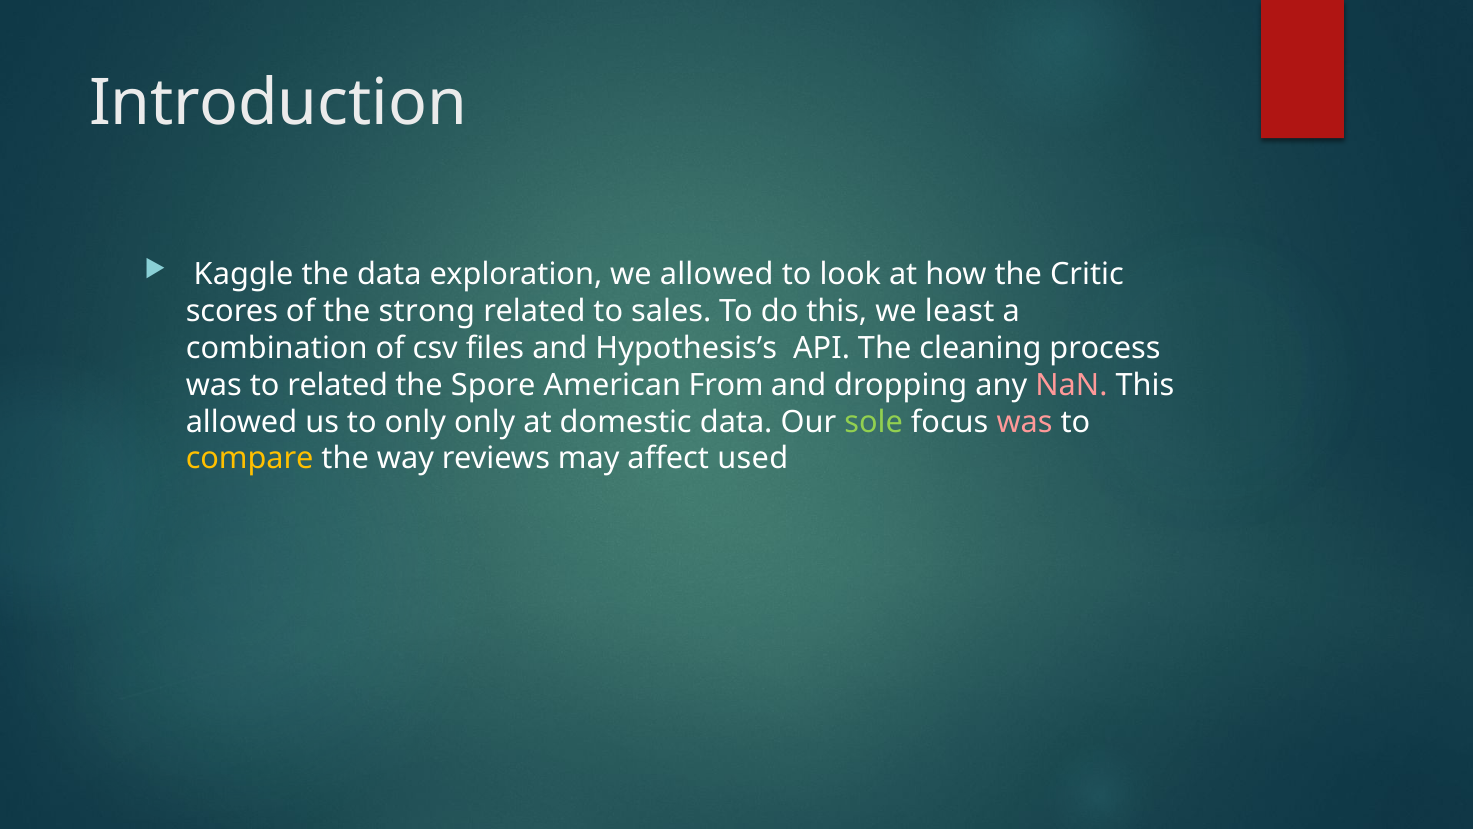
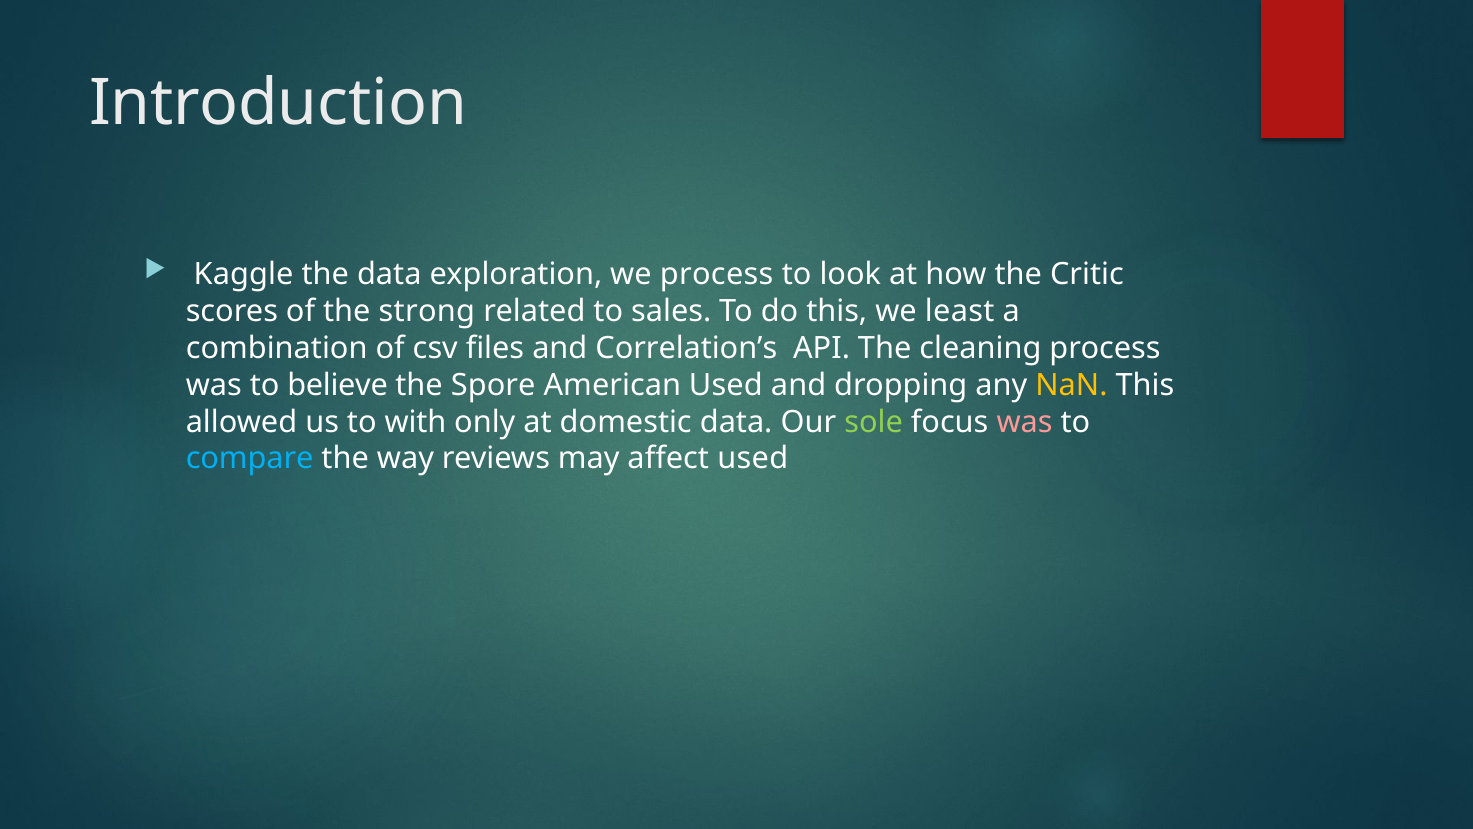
we allowed: allowed -> process
Hypothesis’s: Hypothesis’s -> Correlation’s
to related: related -> believe
American From: From -> Used
NaN colour: pink -> yellow
to only: only -> with
compare colour: yellow -> light blue
